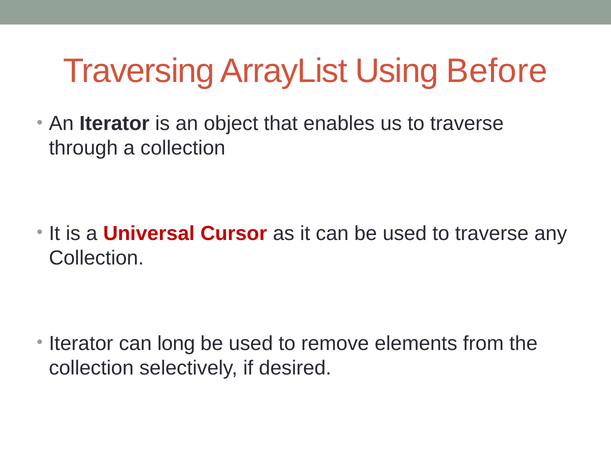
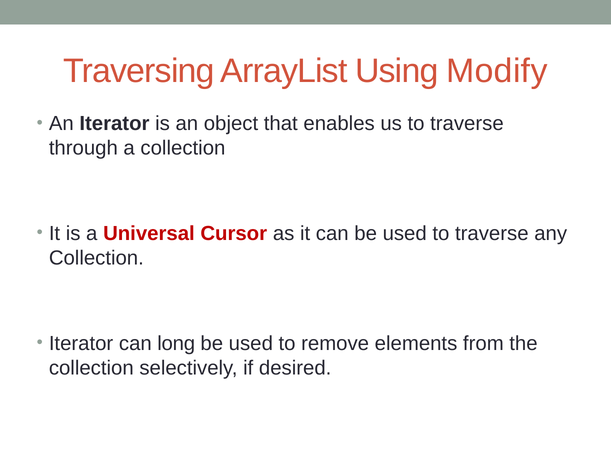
Before: Before -> Modify
